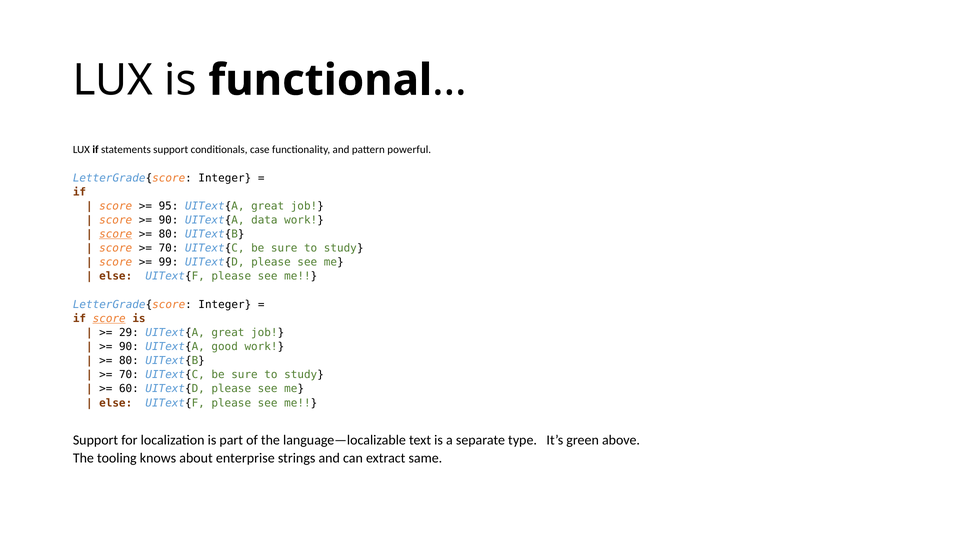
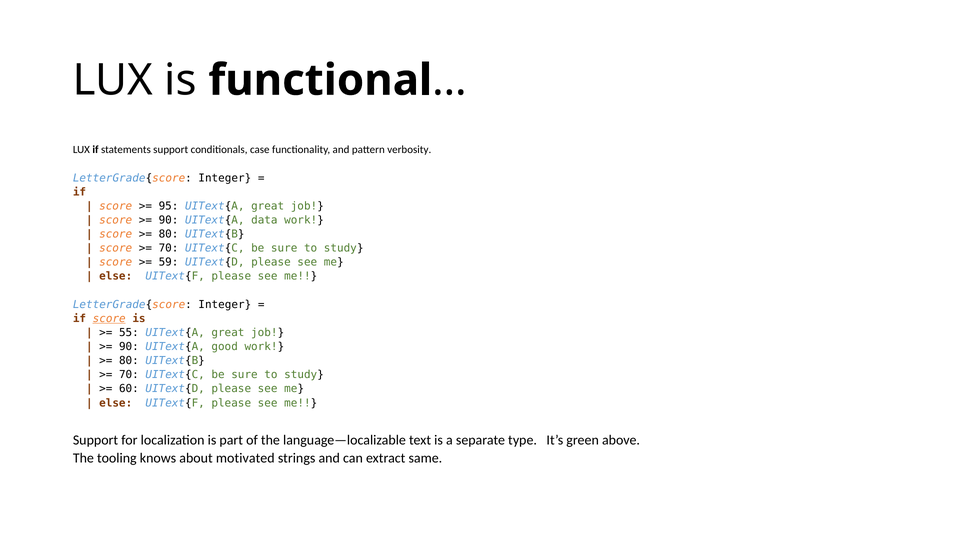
powerful: powerful -> verbosity
score at (116, 234) underline: present -> none
99: 99 -> 59
29: 29 -> 55
enterprise: enterprise -> motivated
